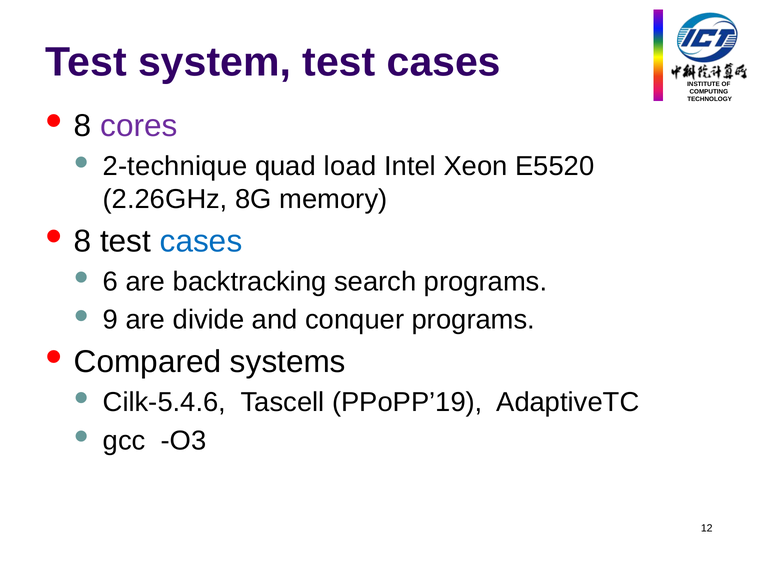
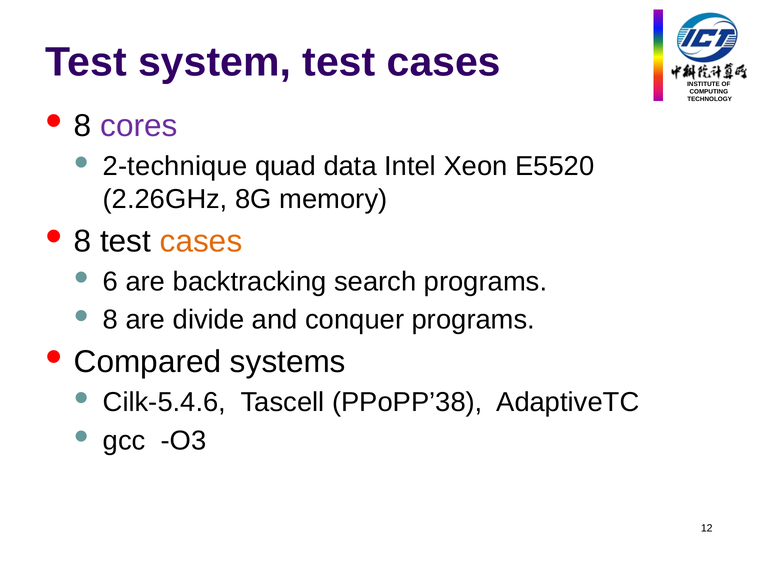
load: load -> data
cases at (201, 241) colour: blue -> orange
9 at (110, 320): 9 -> 8
PPoPP’19: PPoPP’19 -> PPoPP’38
